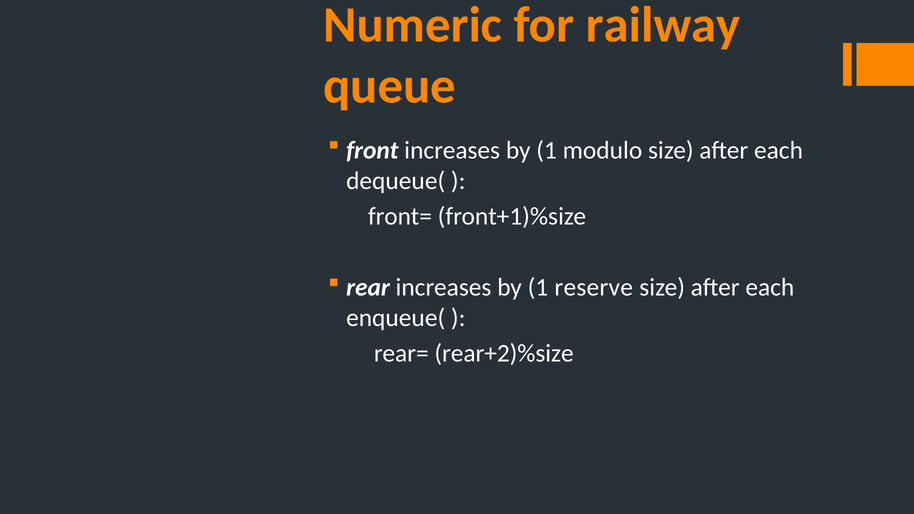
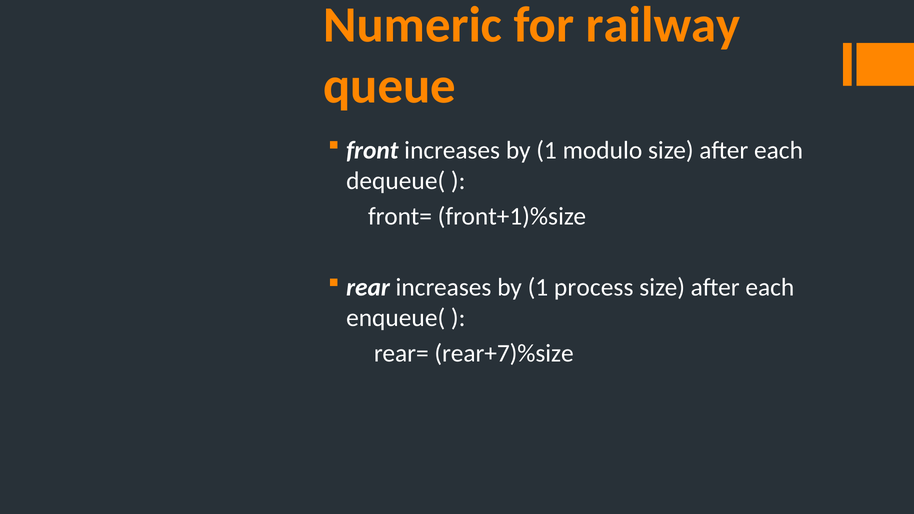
reserve: reserve -> process
rear+2)%size: rear+2)%size -> rear+7)%size
